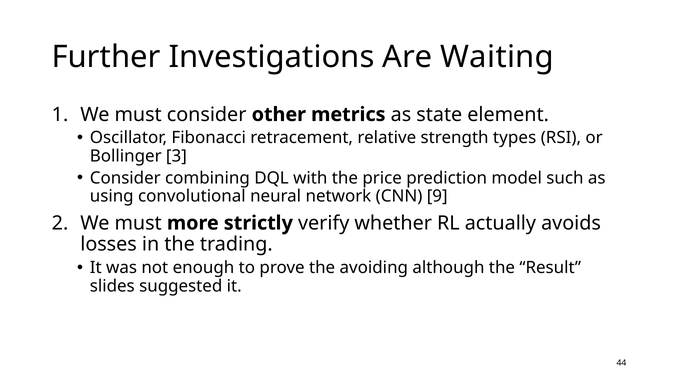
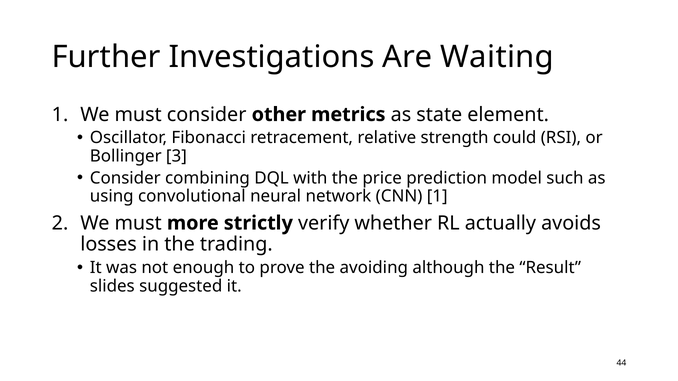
types: types -> could
CNN 9: 9 -> 1
